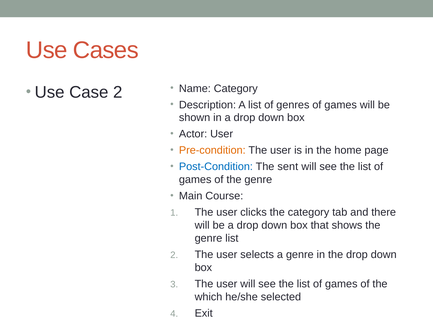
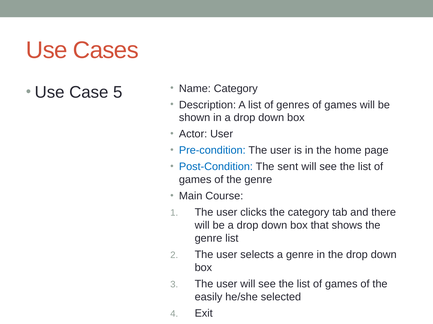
Case 2: 2 -> 5
Pre-condition colour: orange -> blue
which: which -> easily
